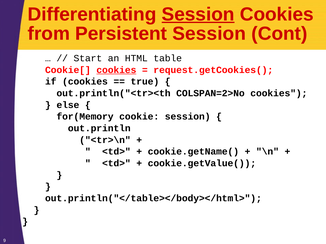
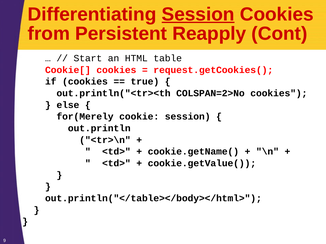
Persistent Session: Session -> Reapply
cookies at (116, 70) underline: present -> none
for(Memory: for(Memory -> for(Merely
